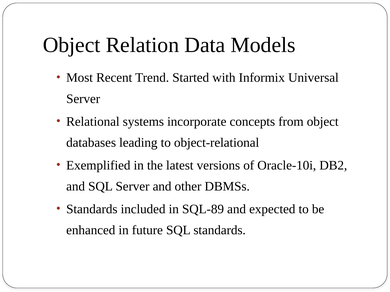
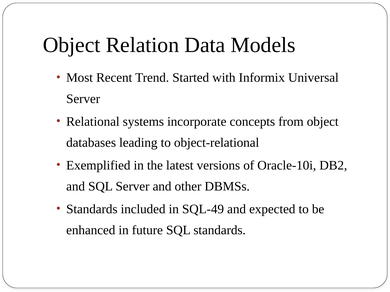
SQL-89: SQL-89 -> SQL-49
